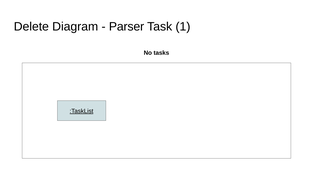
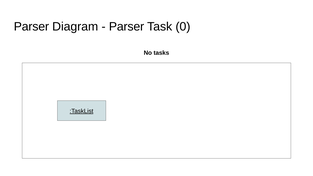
Delete at (31, 27): Delete -> Parser
1: 1 -> 0
